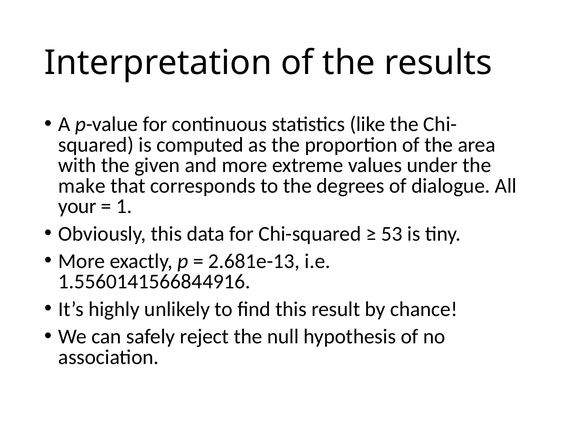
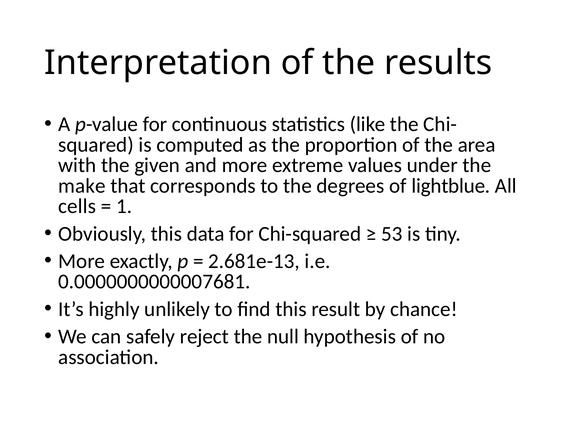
dialogue: dialogue -> lightblue
your: your -> cells
1.5560141566844916: 1.5560141566844916 -> 0.0000000000007681
